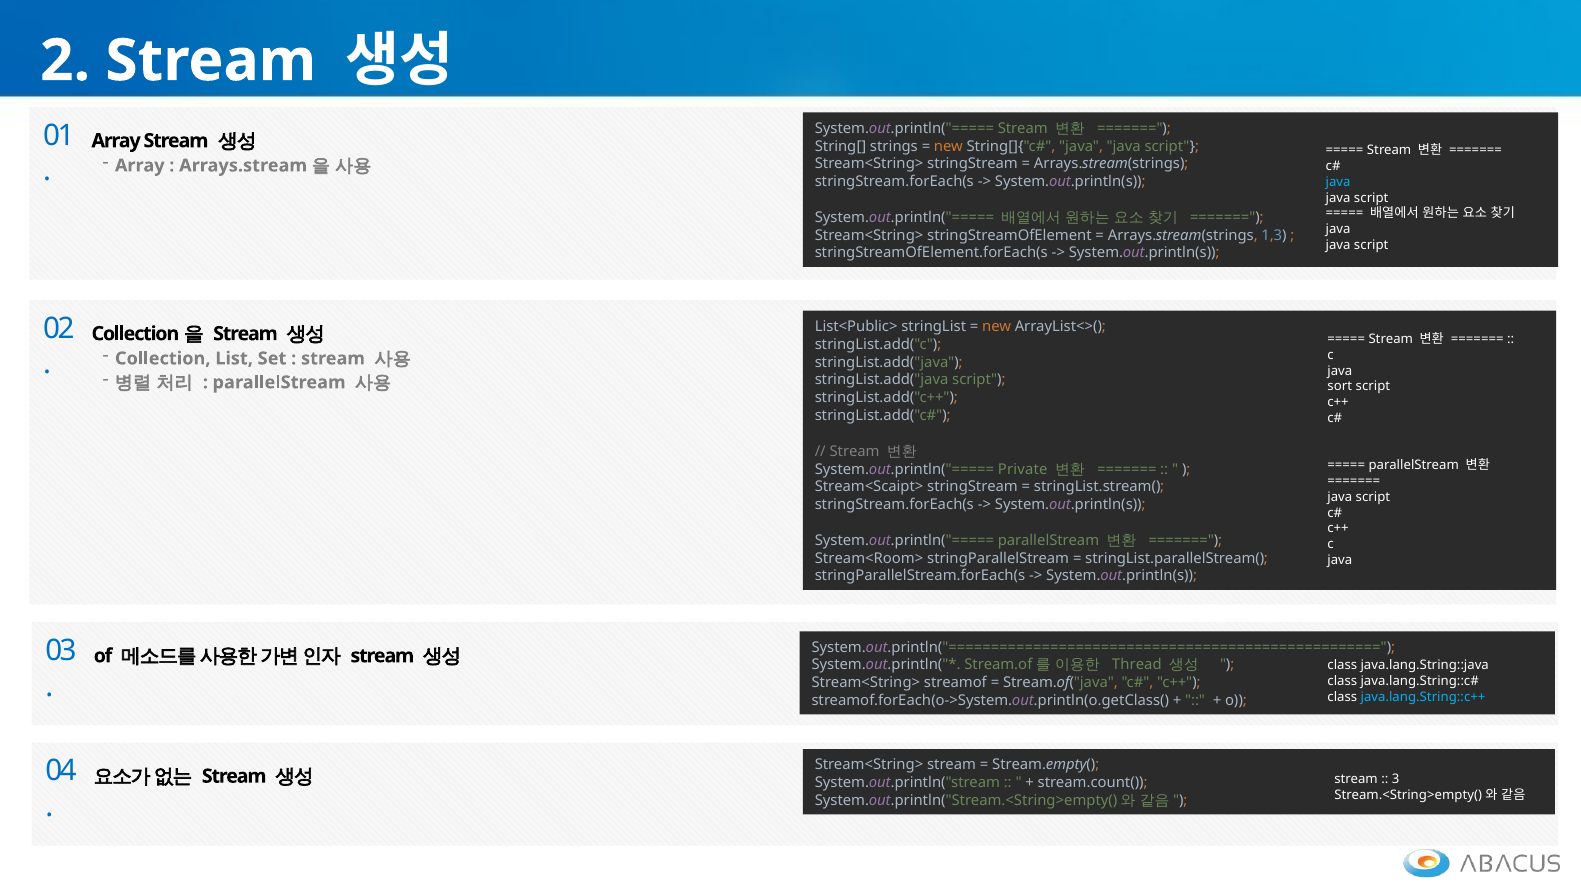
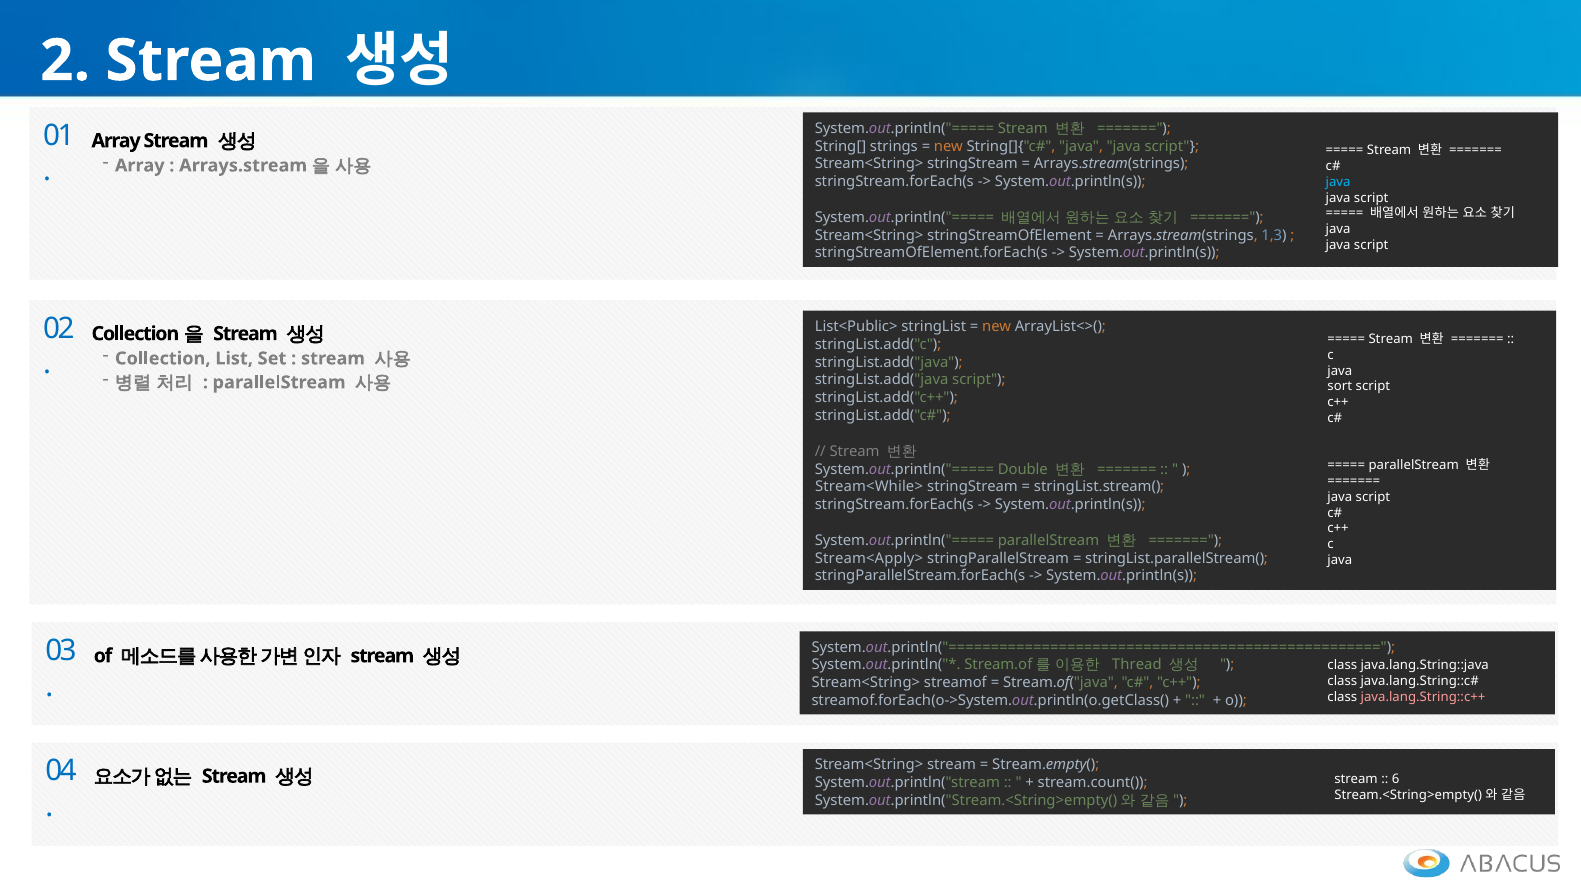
Private: Private -> Double
Stream<Scaipt>: Stream<Scaipt> -> Stream<While>
Stream<Room>: Stream<Room> -> Stream<Apply>
java.lang.String::c++ colour: light blue -> pink
3: 3 -> 6
